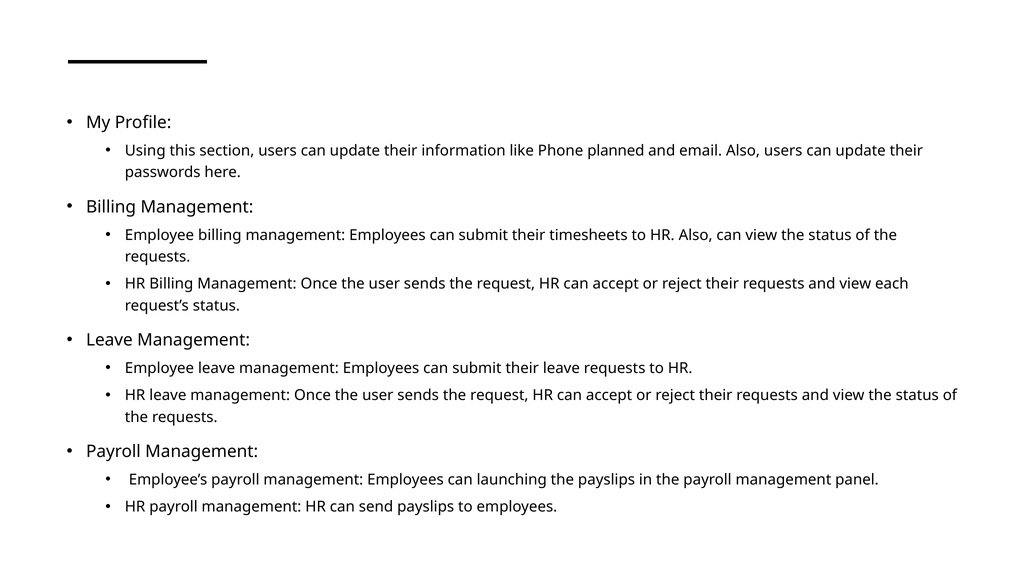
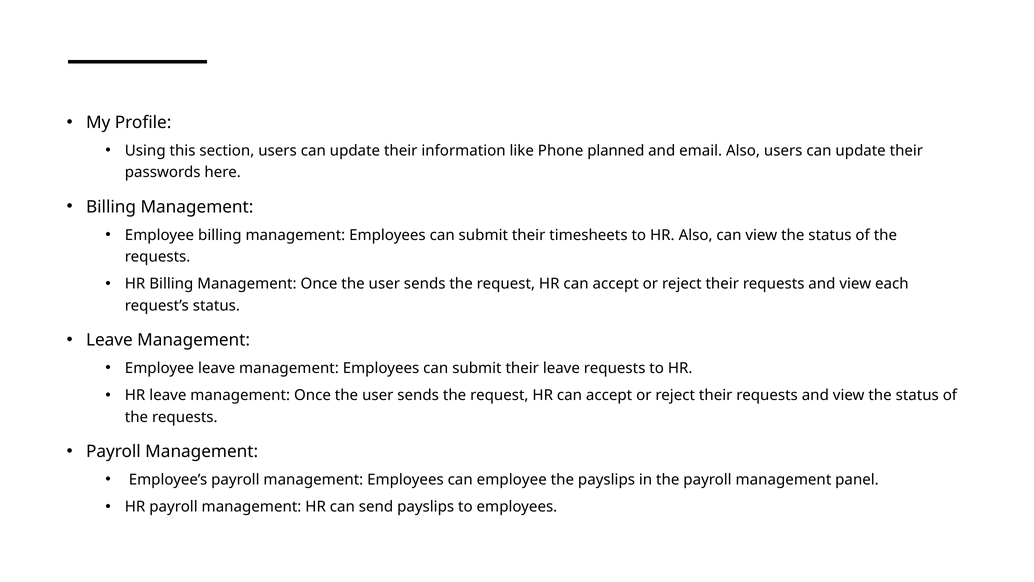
can launching: launching -> employee
